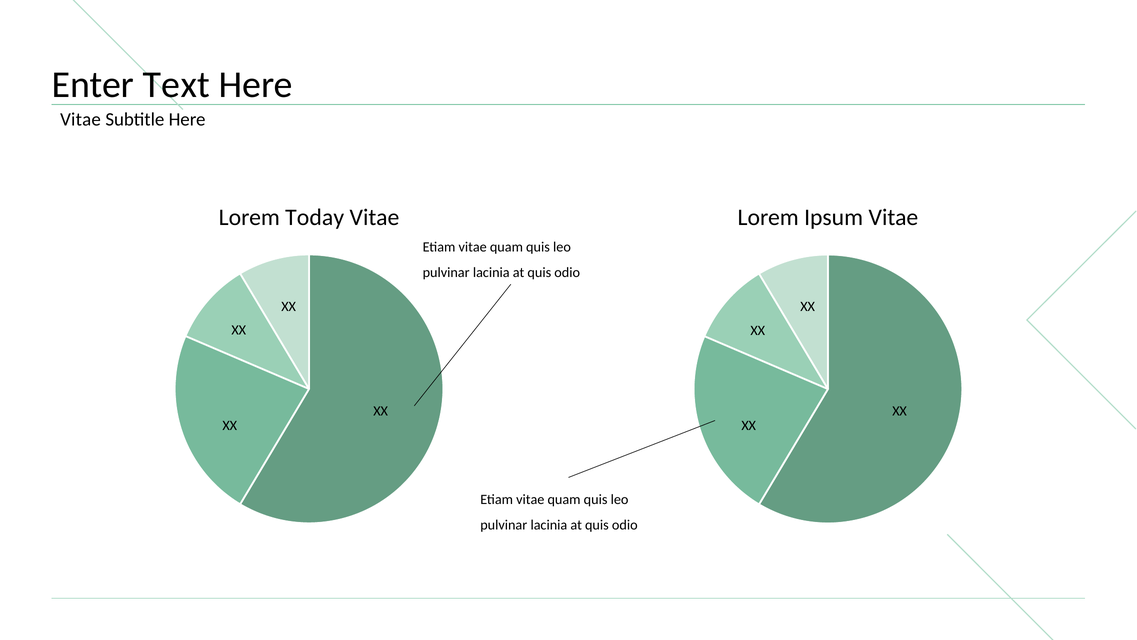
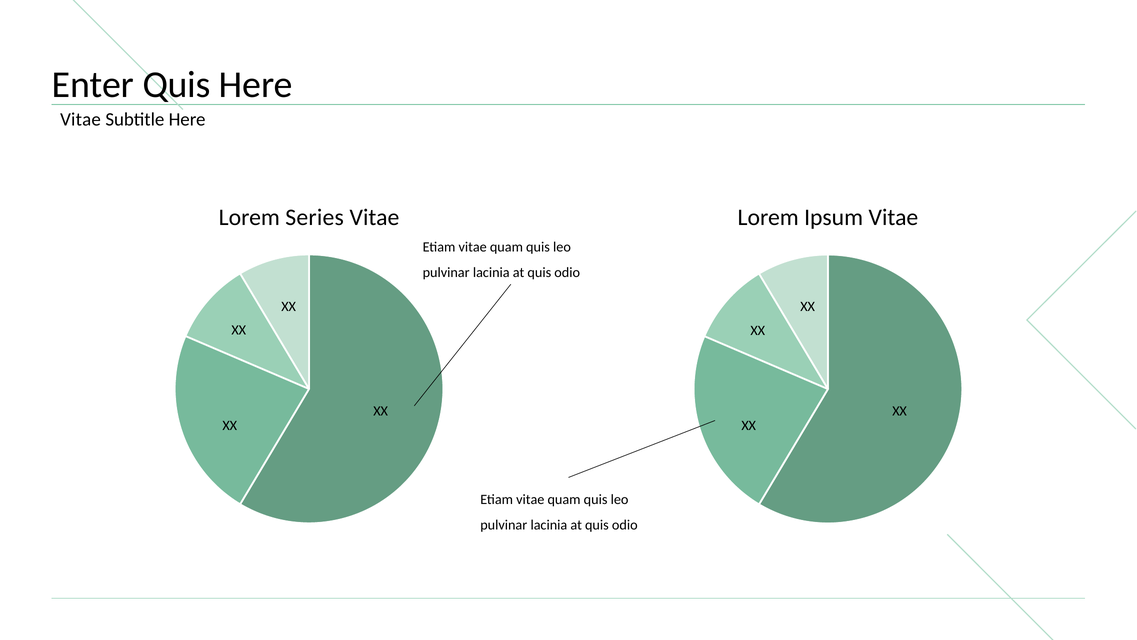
Enter Text: Text -> Quis
Today: Today -> Series
